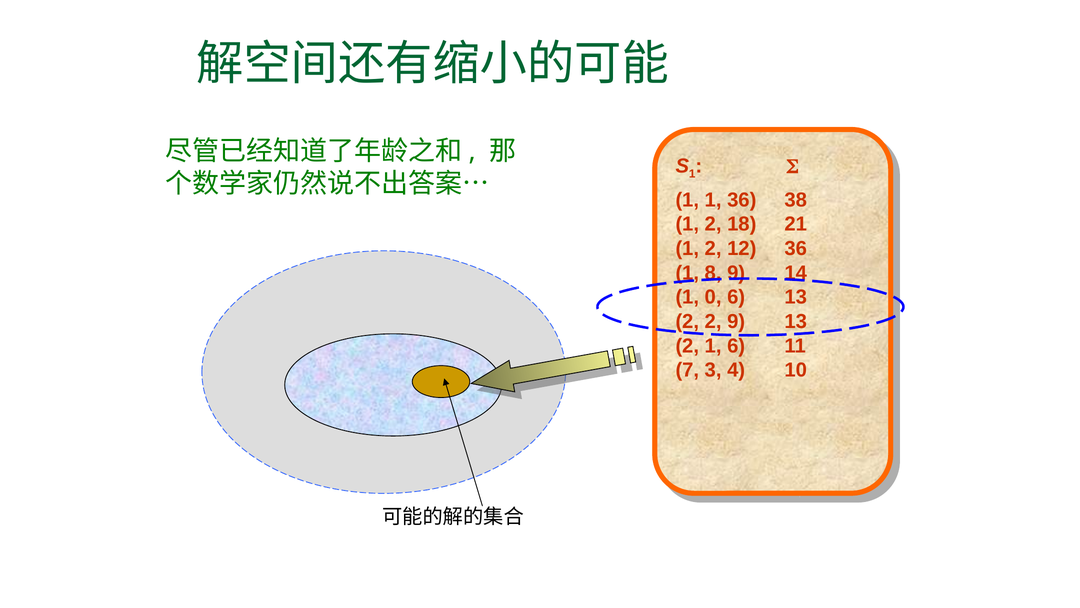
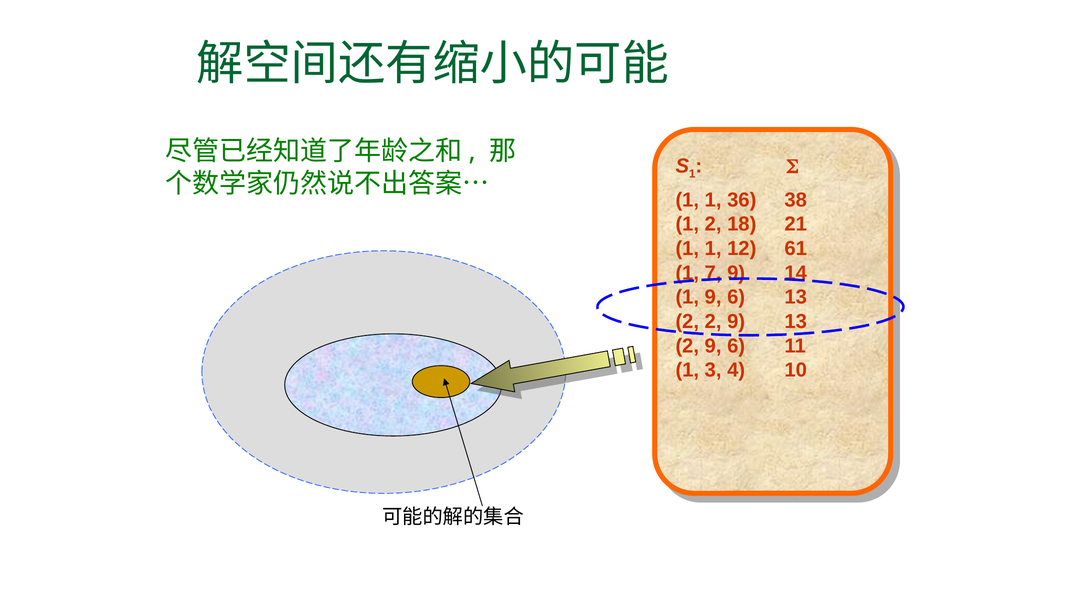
2 at (713, 248): 2 -> 1
12 36: 36 -> 61
8: 8 -> 7
1 0: 0 -> 9
1 at (713, 346): 1 -> 9
7 at (687, 370): 7 -> 1
